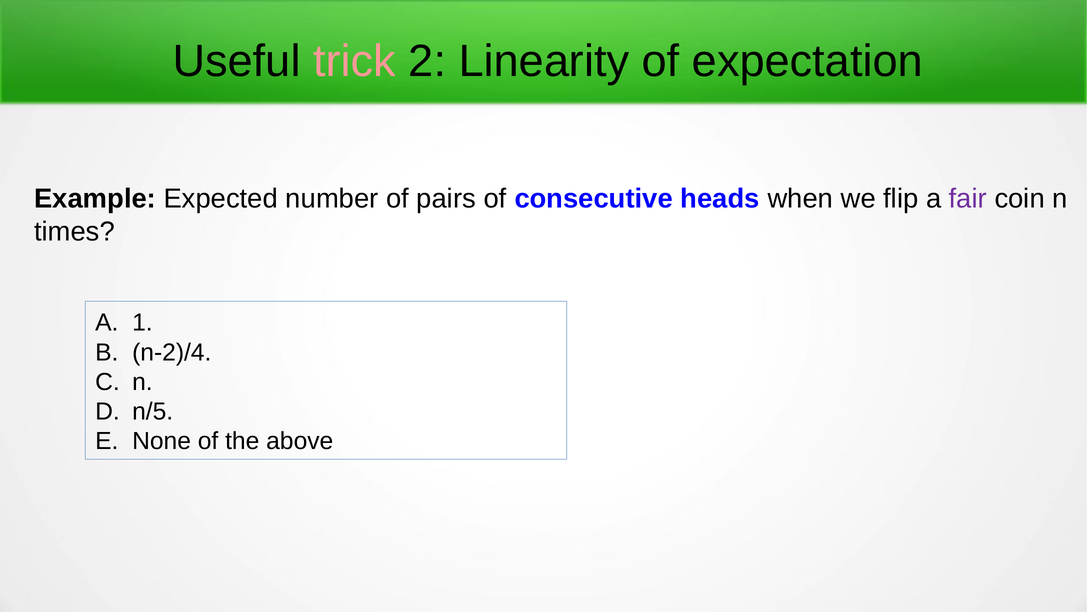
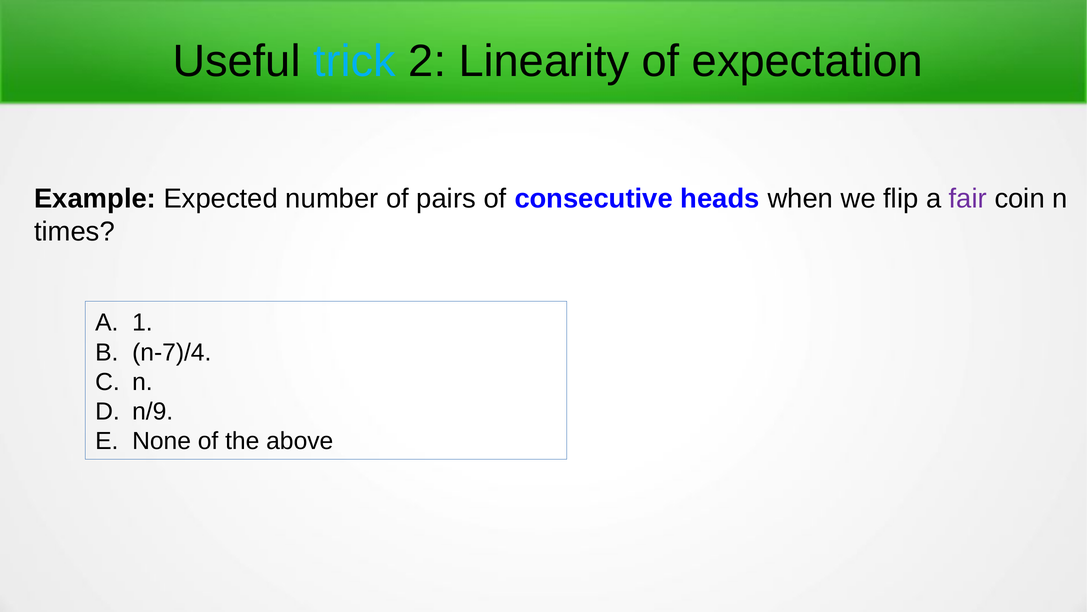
trick colour: pink -> light blue
n-2)/4: n-2)/4 -> n-7)/4
n/5: n/5 -> n/9
